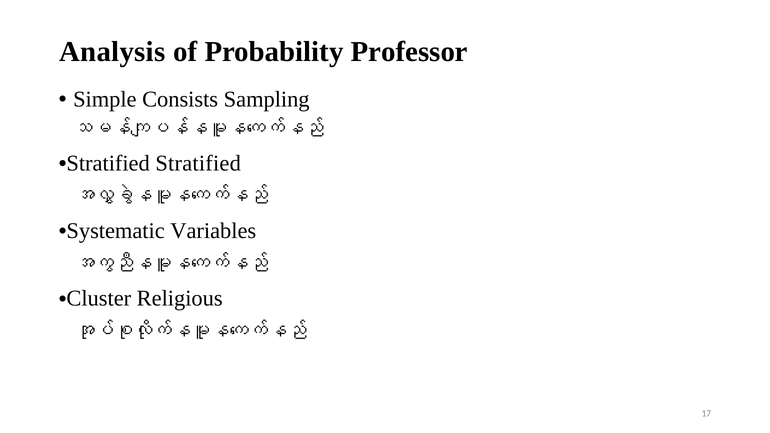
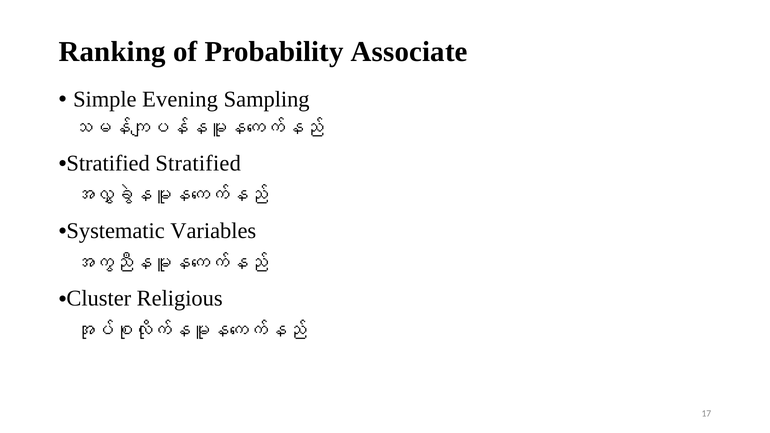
Analysis: Analysis -> Ranking
Professor: Professor -> Associate
Consists: Consists -> Evening
